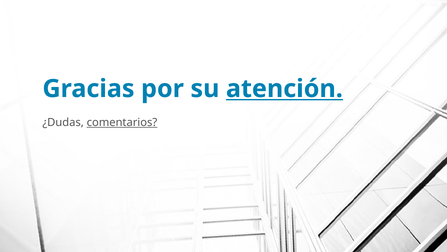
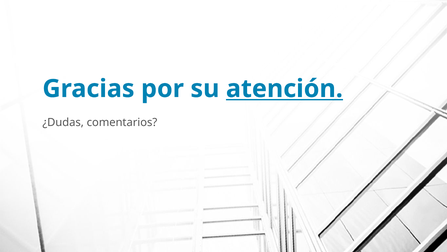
comentarios underline: present -> none
